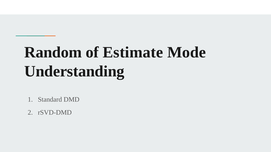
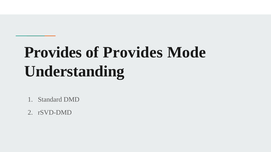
Random at (53, 52): Random -> Provides
of Estimate: Estimate -> Provides
